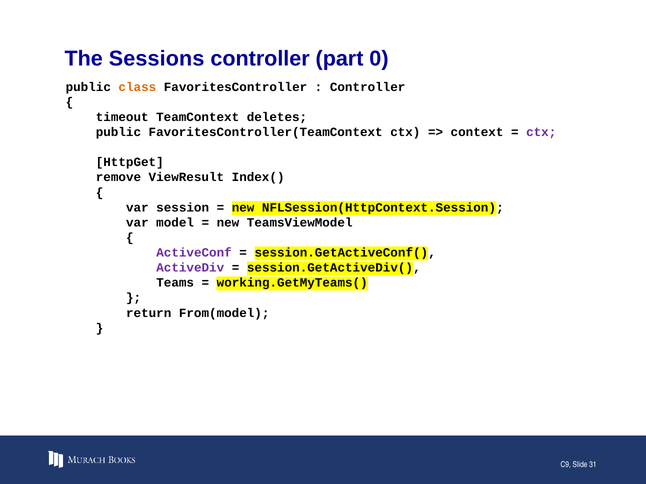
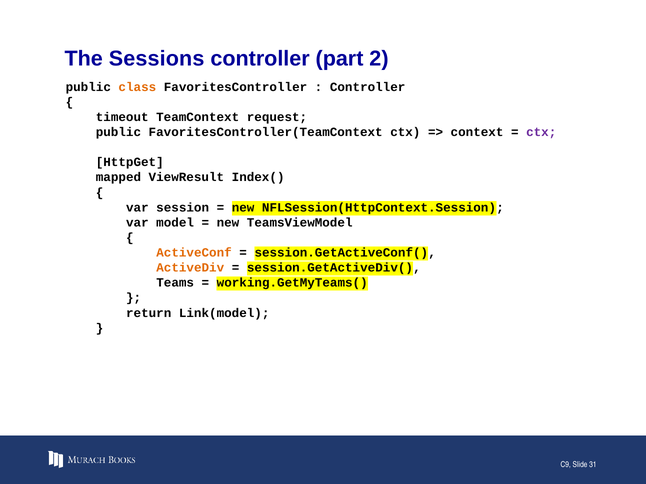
0: 0 -> 2
deletes: deletes -> request
remove: remove -> mapped
ActiveConf colour: purple -> orange
ActiveDiv colour: purple -> orange
From(model: From(model -> Link(model
